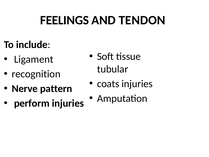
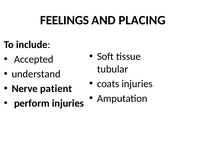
TENDON: TENDON -> PLACING
Ligament: Ligament -> Accepted
recognition: recognition -> understand
pattern: pattern -> patient
